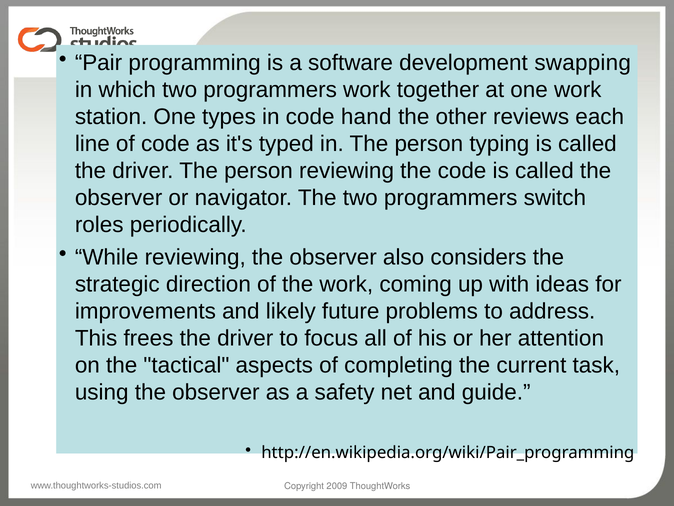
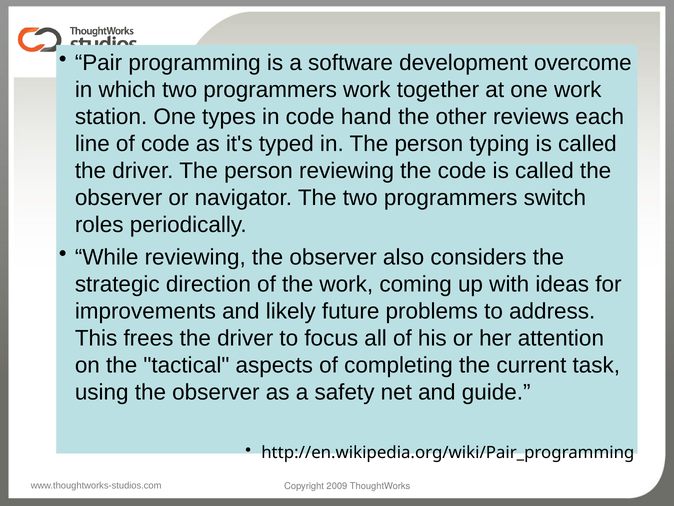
swapping: swapping -> overcome
